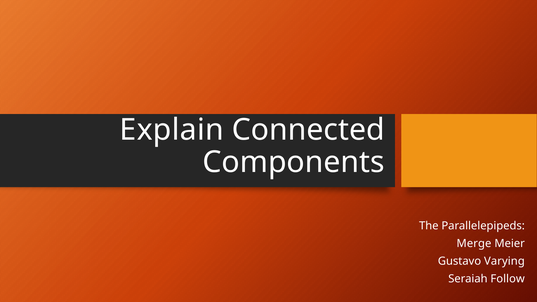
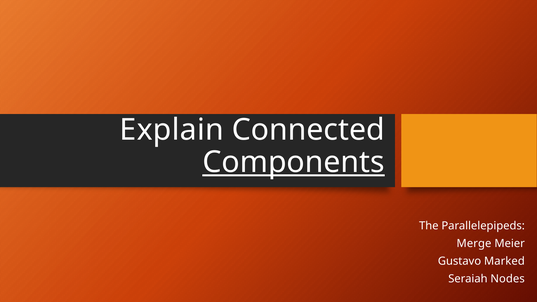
Components underline: none -> present
Varying: Varying -> Marked
Follow: Follow -> Nodes
